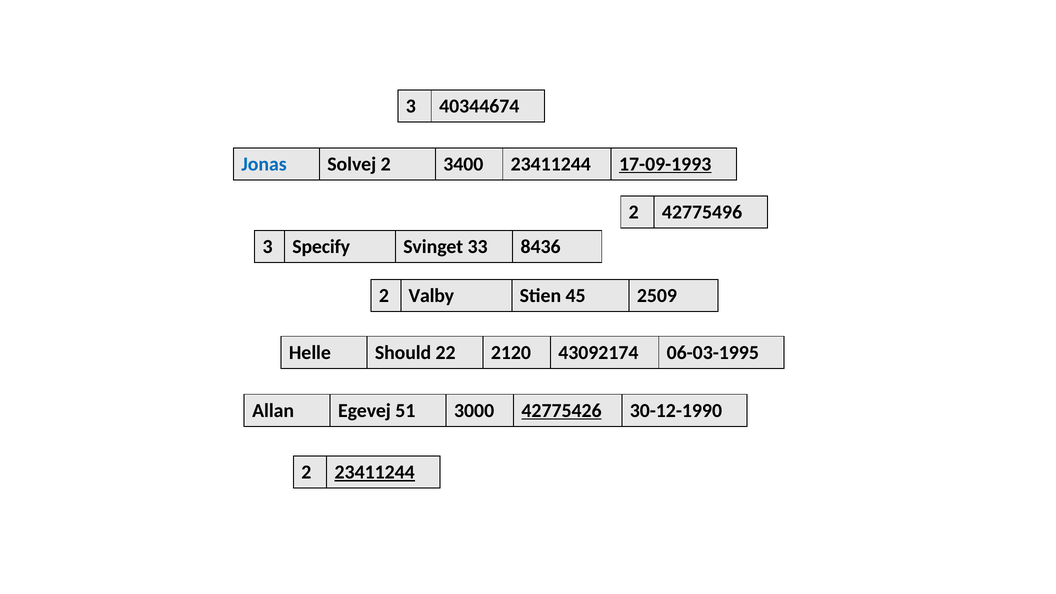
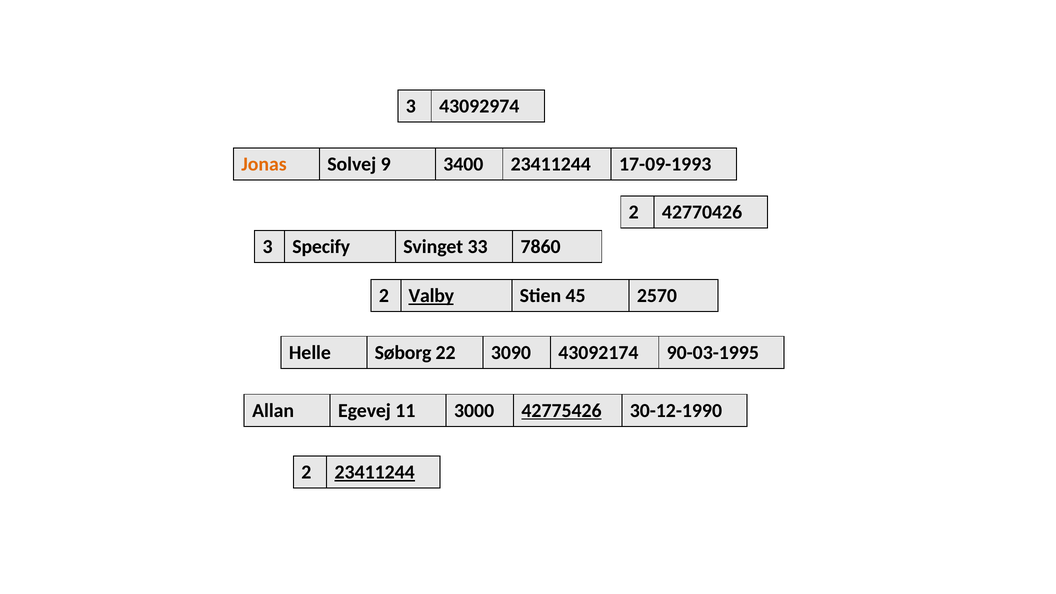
40344674: 40344674 -> 43092974
Jonas colour: blue -> orange
Solvej 2: 2 -> 9
17-09-1993 underline: present -> none
42775496: 42775496 -> 42770426
8436: 8436 -> 7860
Valby underline: none -> present
2509: 2509 -> 2570
Should: Should -> Søborg
2120: 2120 -> 3090
06-03-1995: 06-03-1995 -> 90-03-1995
51: 51 -> 11
